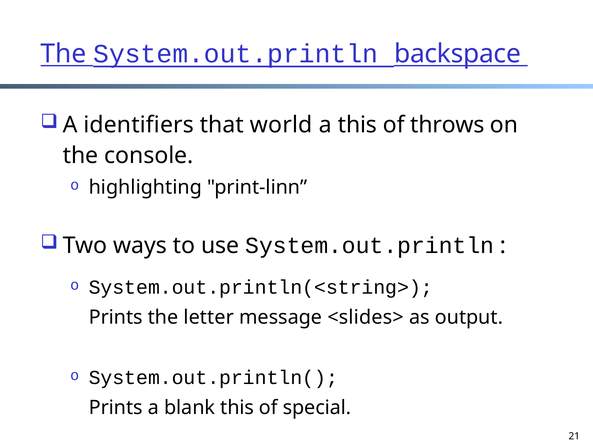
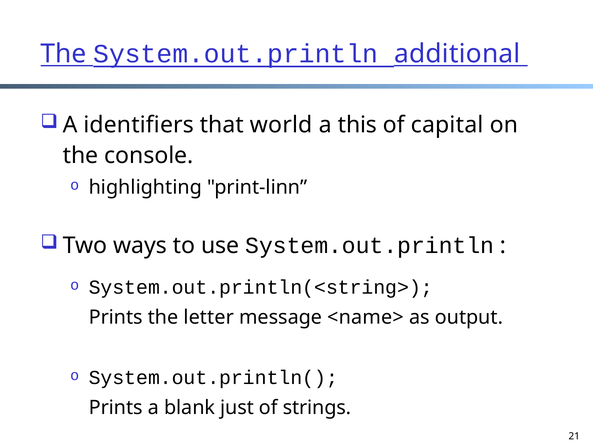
backspace: backspace -> additional
throws: throws -> capital
<slides>: <slides> -> <name>
blank this: this -> just
special: special -> strings
